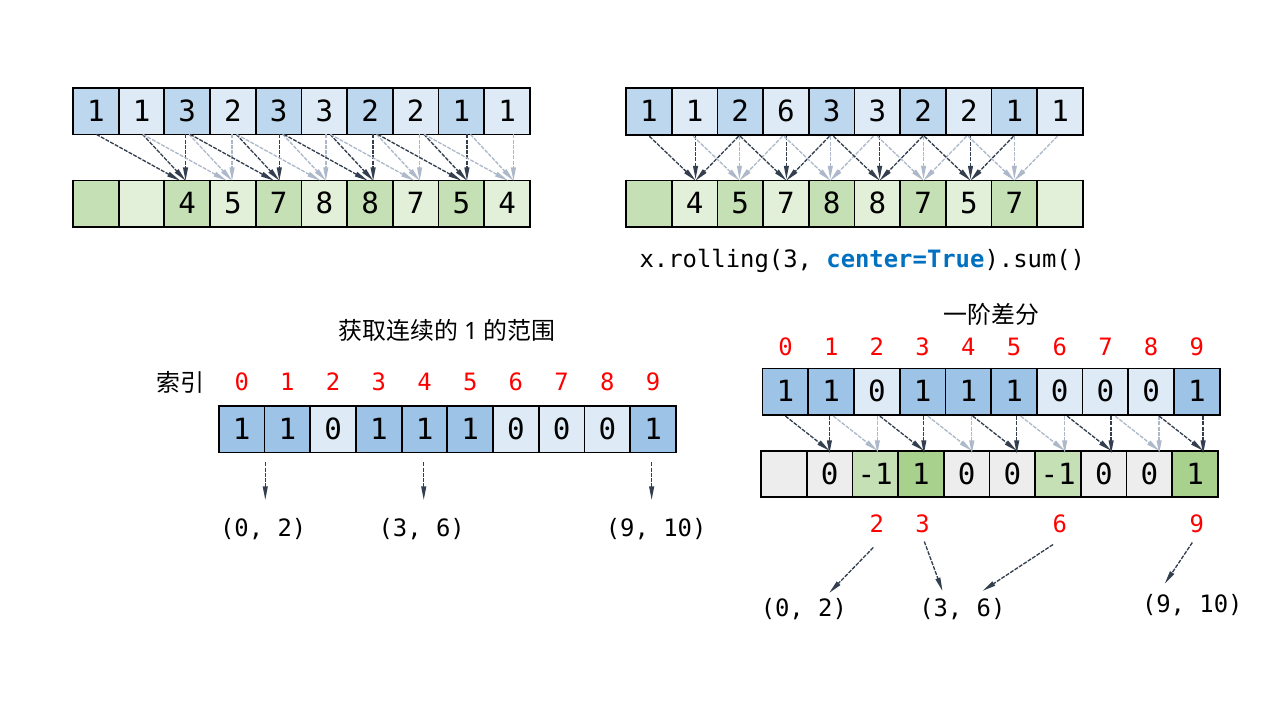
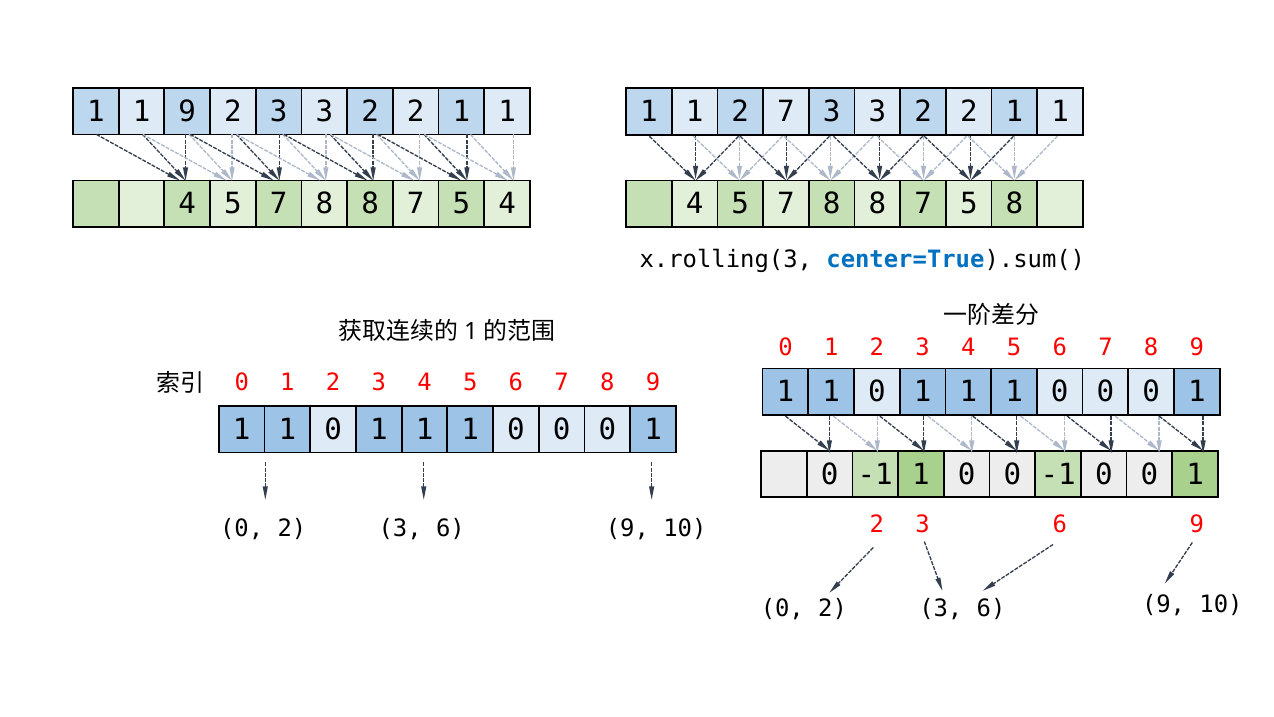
1 3: 3 -> 9
2 6: 6 -> 7
7 5 7: 7 -> 8
